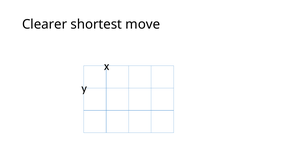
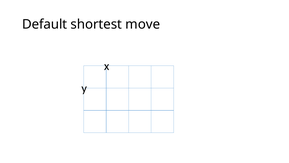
Clearer: Clearer -> Default
